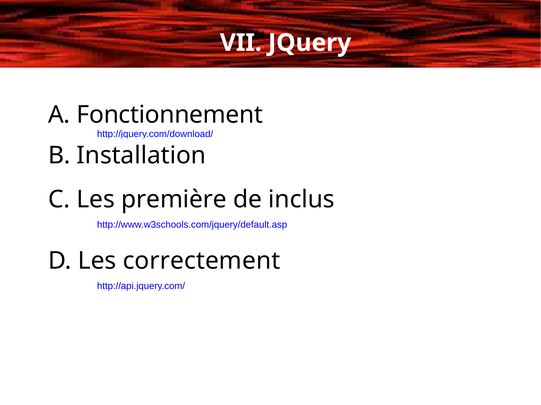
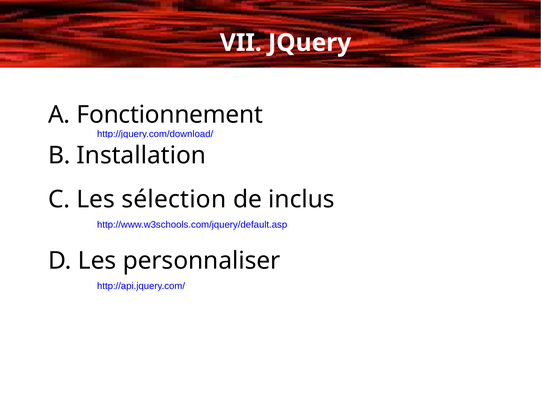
première: première -> sélection
correctement: correctement -> personnaliser
